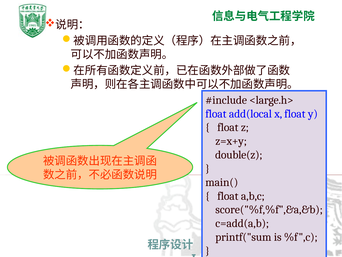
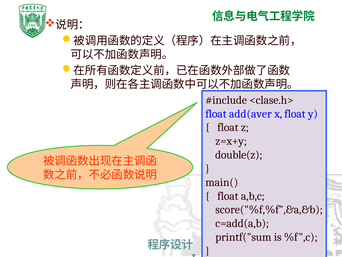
<large.h>: <large.h> -> <clase.h>
add(local: add(local -> add(aver
